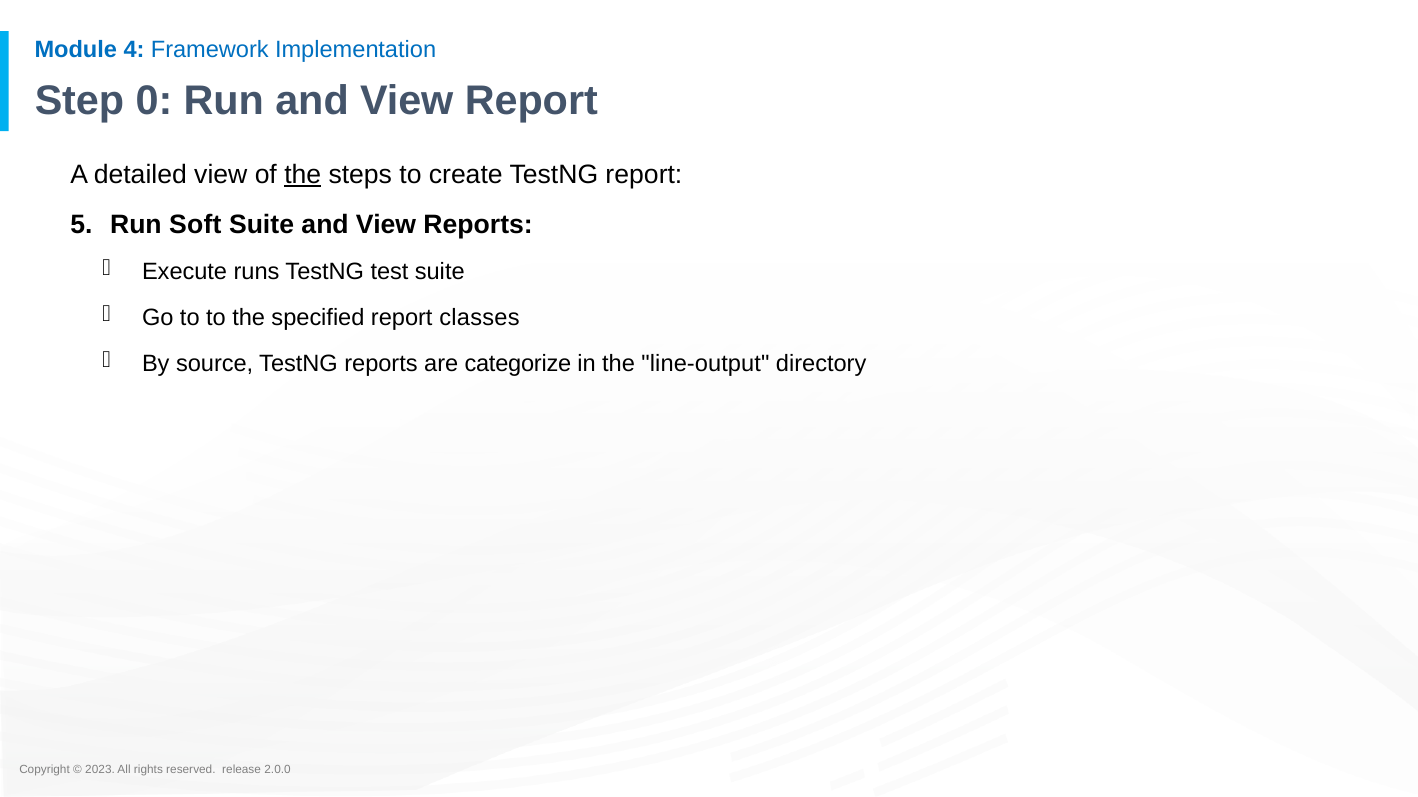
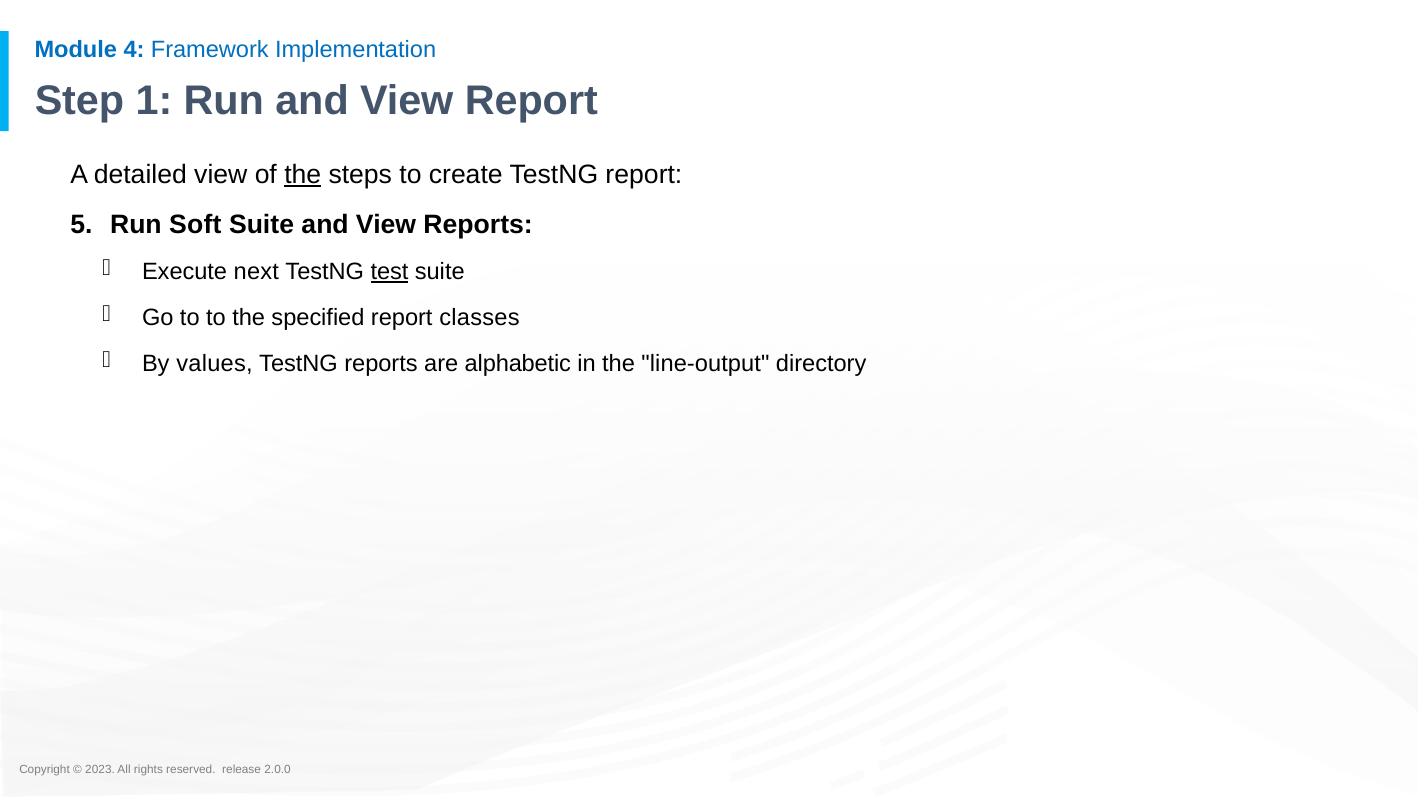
0: 0 -> 1
runs: runs -> next
test underline: none -> present
source: source -> values
categorize: categorize -> alphabetic
